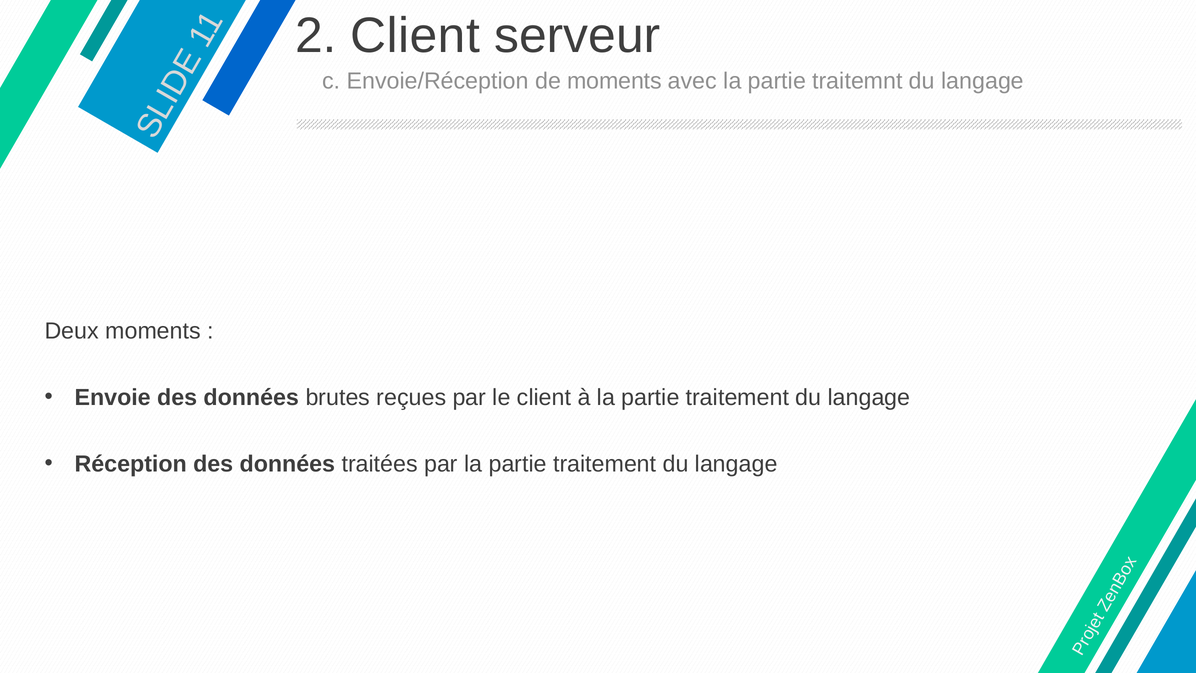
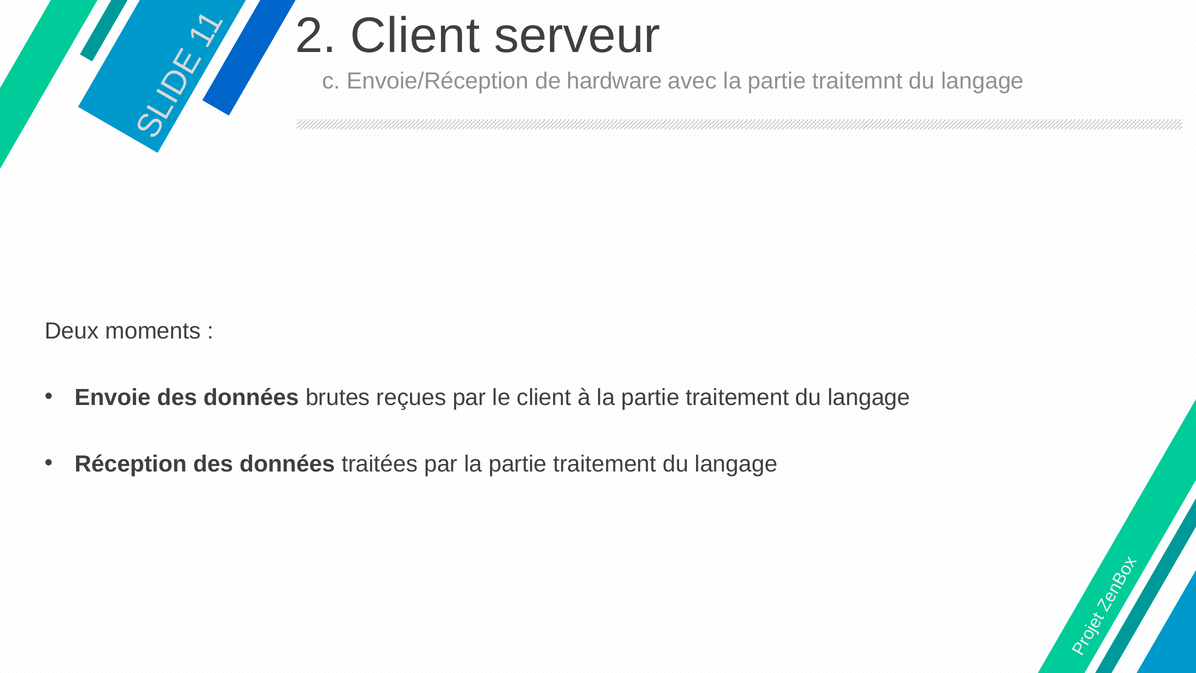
de moments: moments -> hardware
